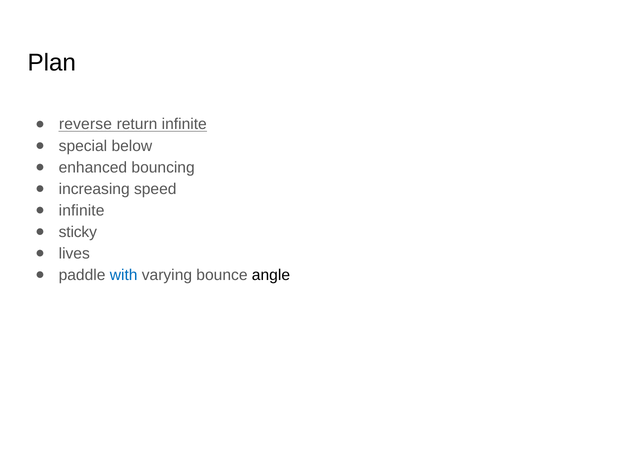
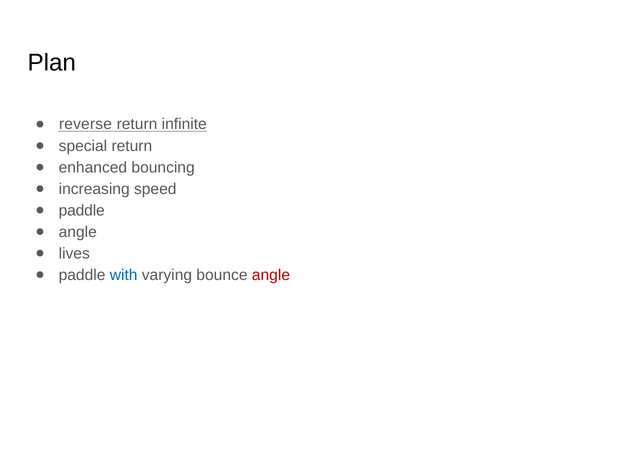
special below: below -> return
infinite at (82, 210): infinite -> paddle
sticky at (78, 232): sticky -> angle
angle at (271, 275) colour: black -> red
